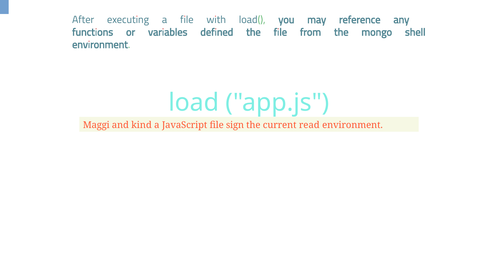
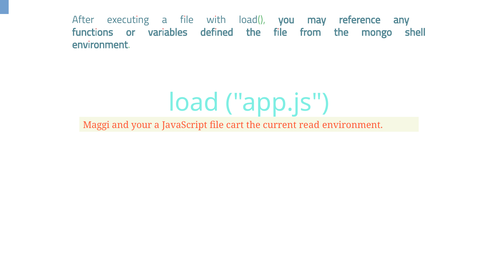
kind: kind -> your
sign: sign -> cart
